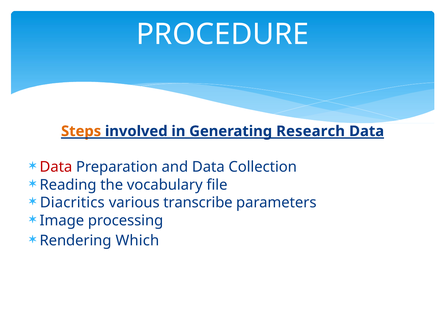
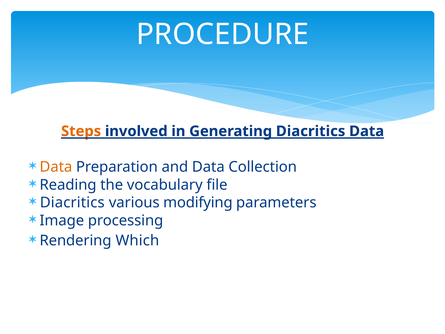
Generating Research: Research -> Diacritics
Data at (56, 167) colour: red -> orange
transcribe: transcribe -> modifying
